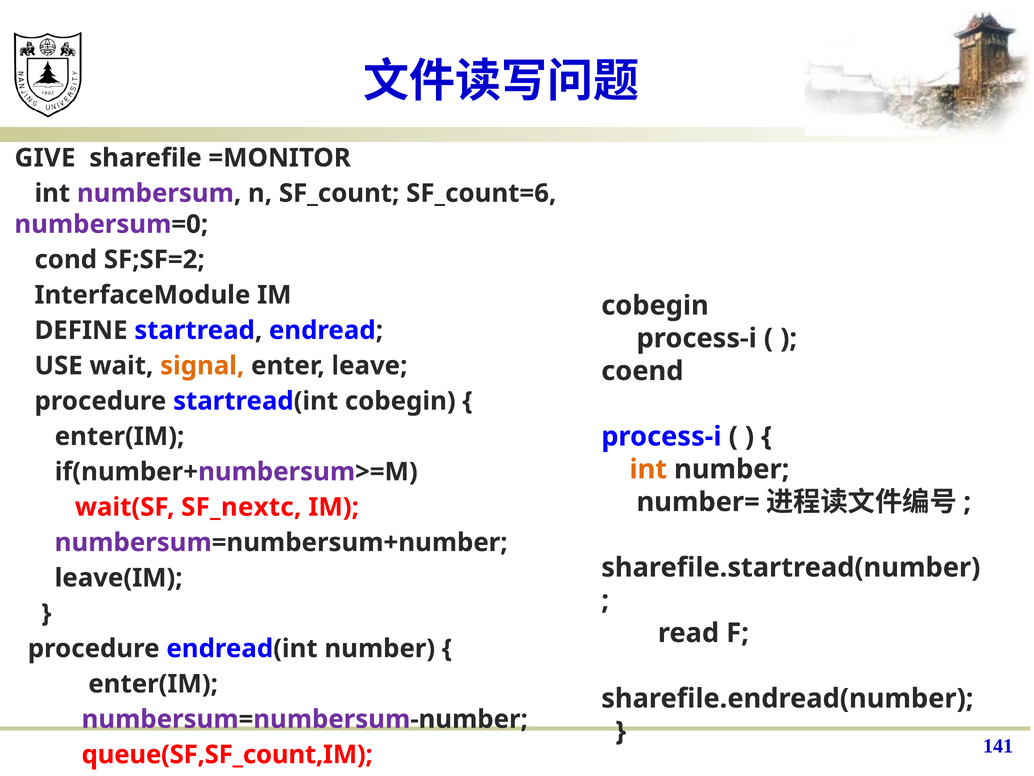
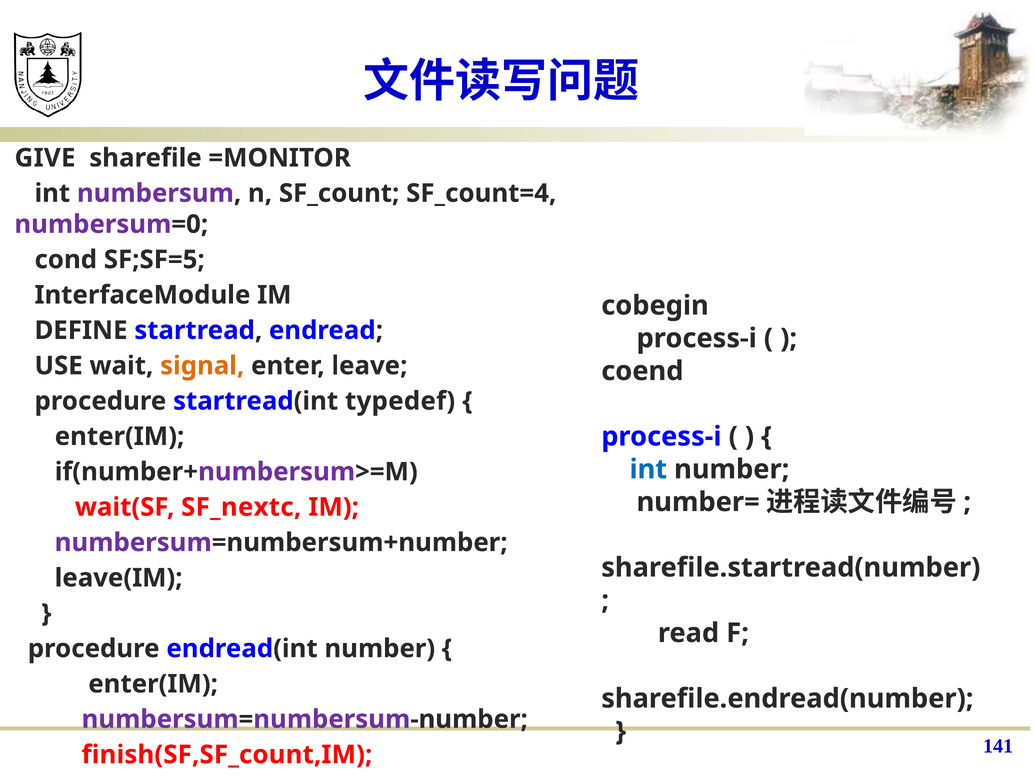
SF_count=6: SF_count=6 -> SF_count=4
SF;SF=2: SF;SF=2 -> SF;SF=5
startread(int cobegin: cobegin -> typedef
int at (648, 469) colour: orange -> blue
queue(SF,SF_count,IM: queue(SF,SF_count,IM -> finish(SF,SF_count,IM
